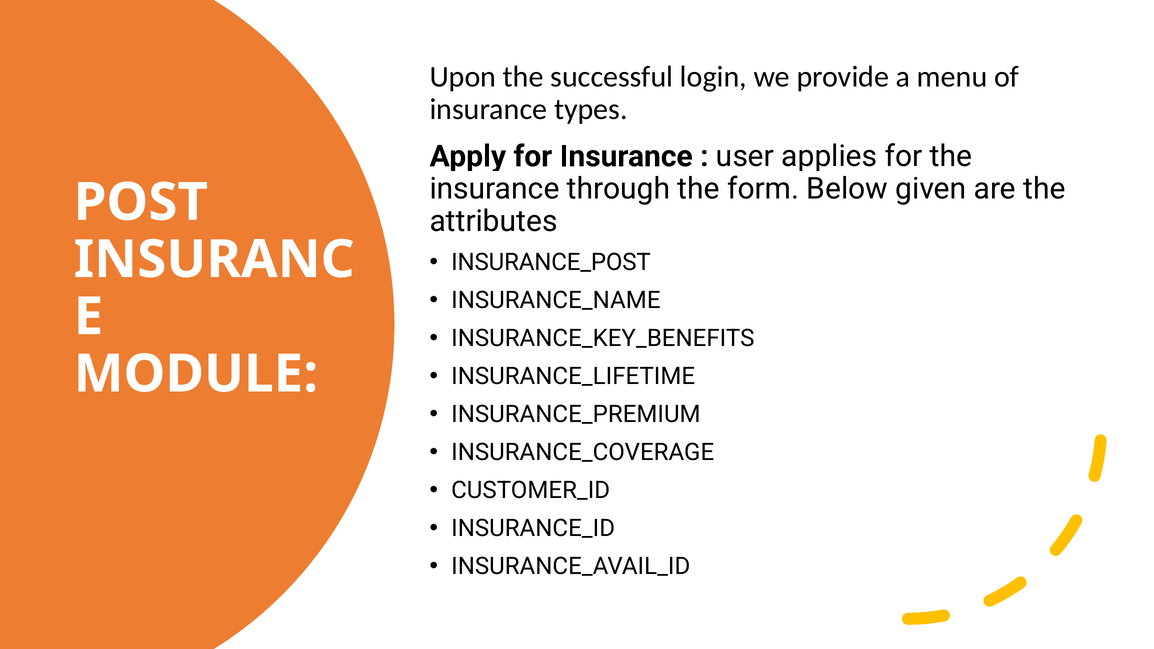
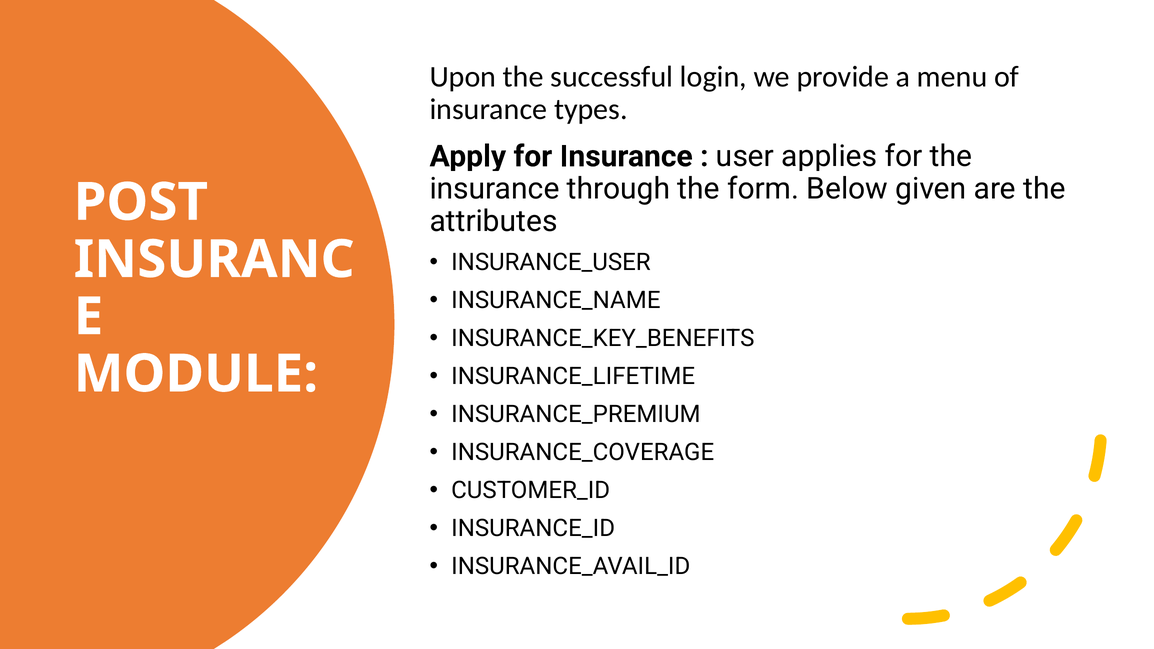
INSURANCE_POST: INSURANCE_POST -> INSURANCE_USER
